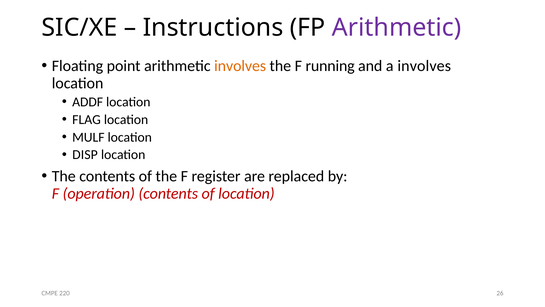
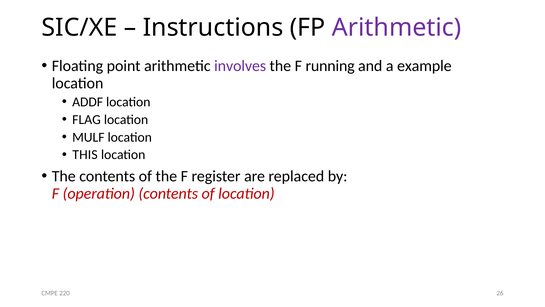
involves at (240, 66) colour: orange -> purple
a involves: involves -> example
DISP: DISP -> THIS
